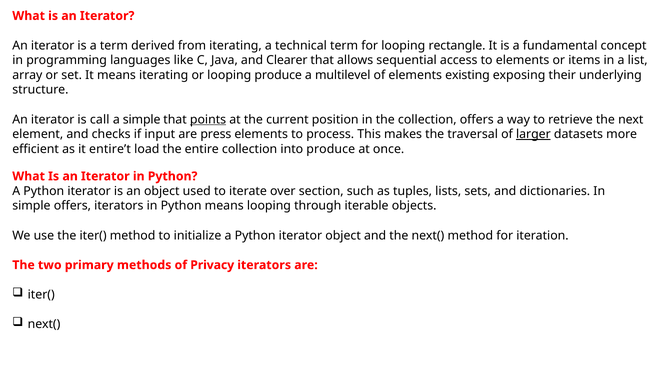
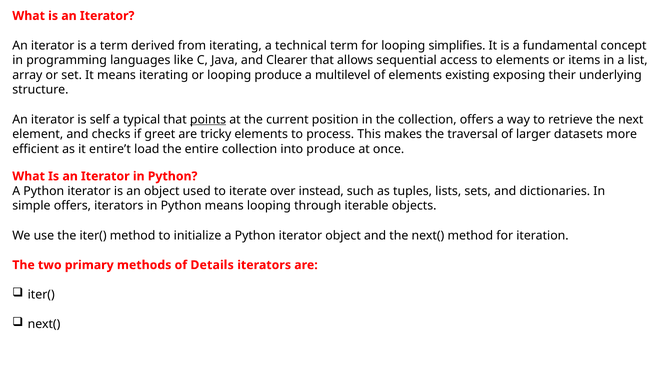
rectangle: rectangle -> simplifies
call: call -> self
a simple: simple -> typical
input: input -> greet
press: press -> tricky
larger underline: present -> none
section: section -> instead
Privacy: Privacy -> Details
